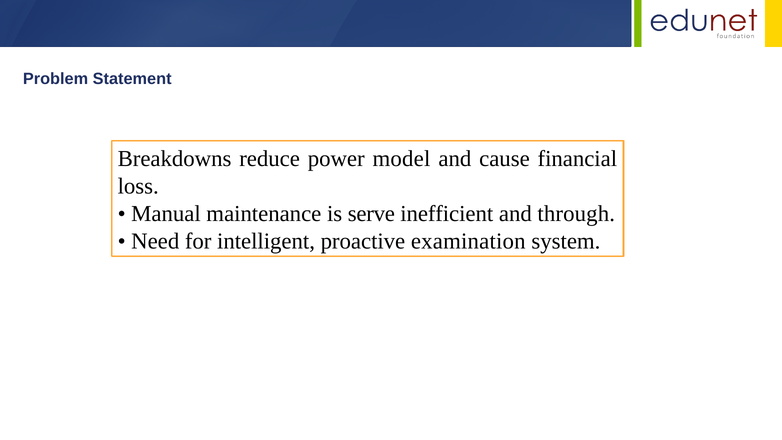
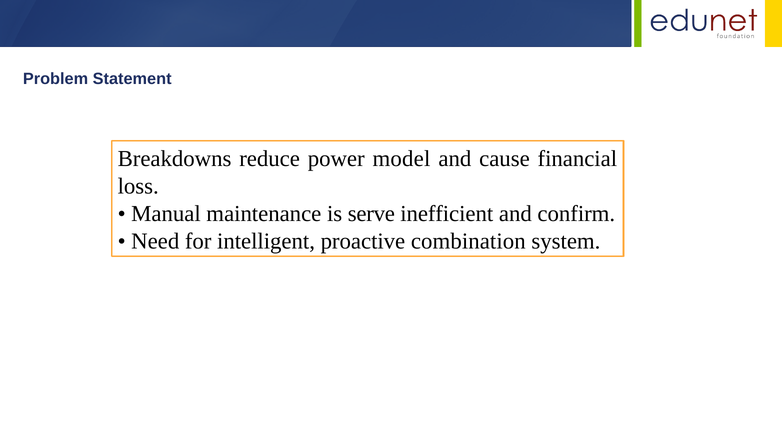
through: through -> confirm
examination: examination -> combination
